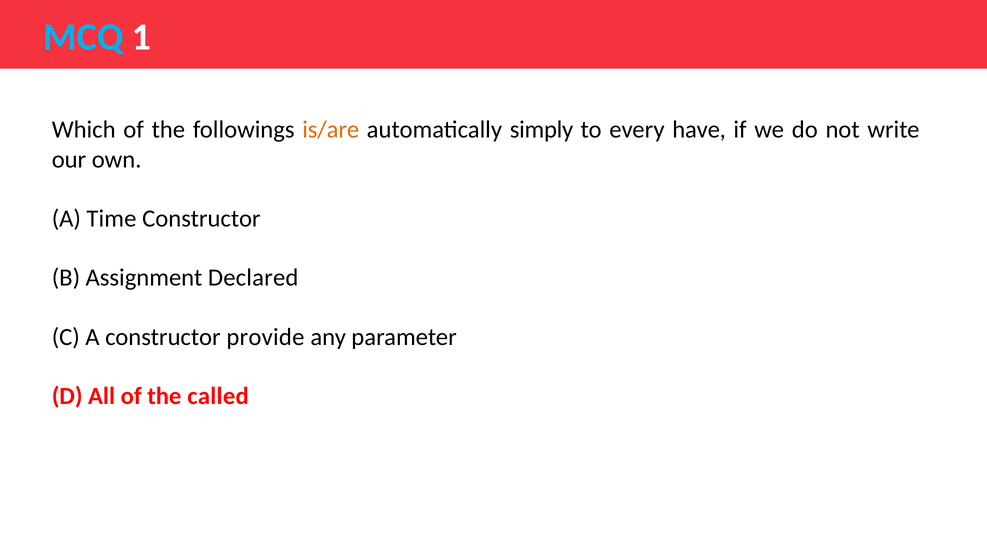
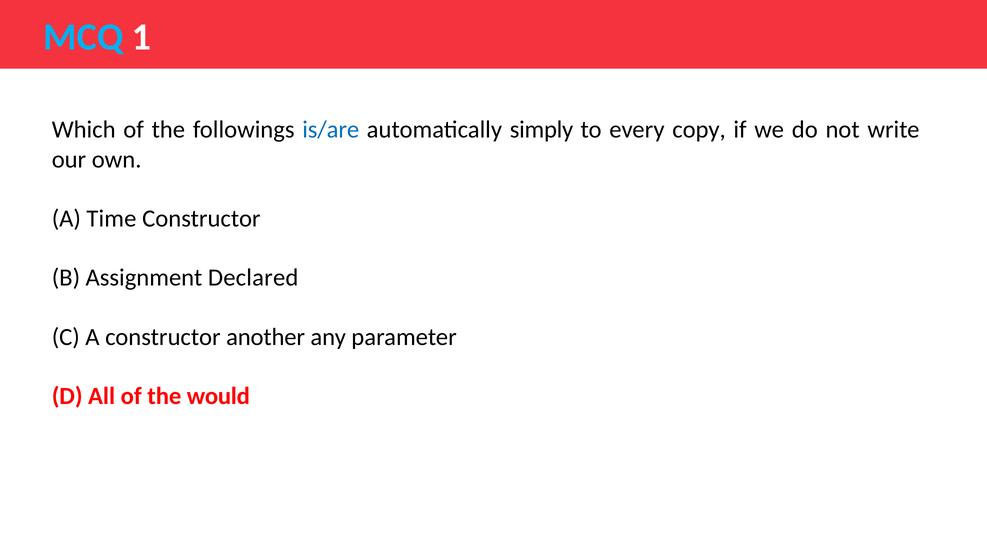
is/are colour: orange -> blue
have: have -> copy
provide: provide -> another
called: called -> would
